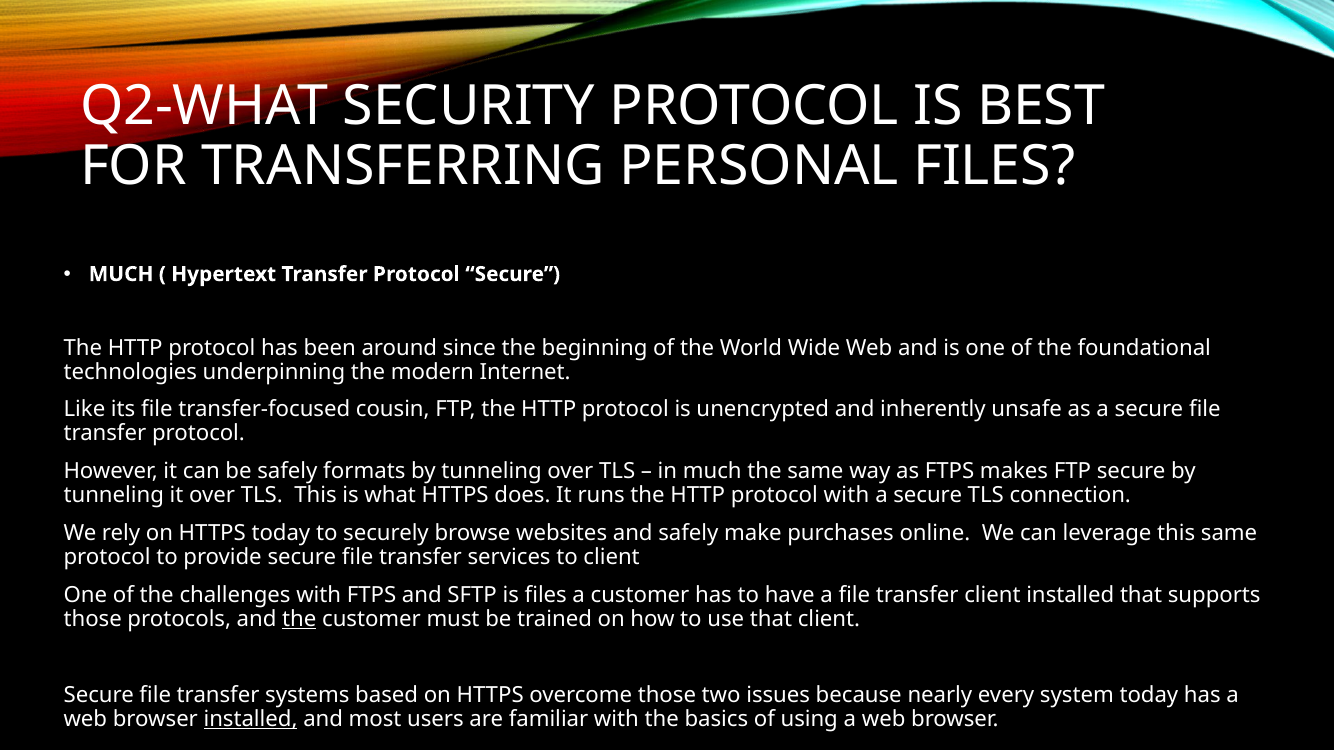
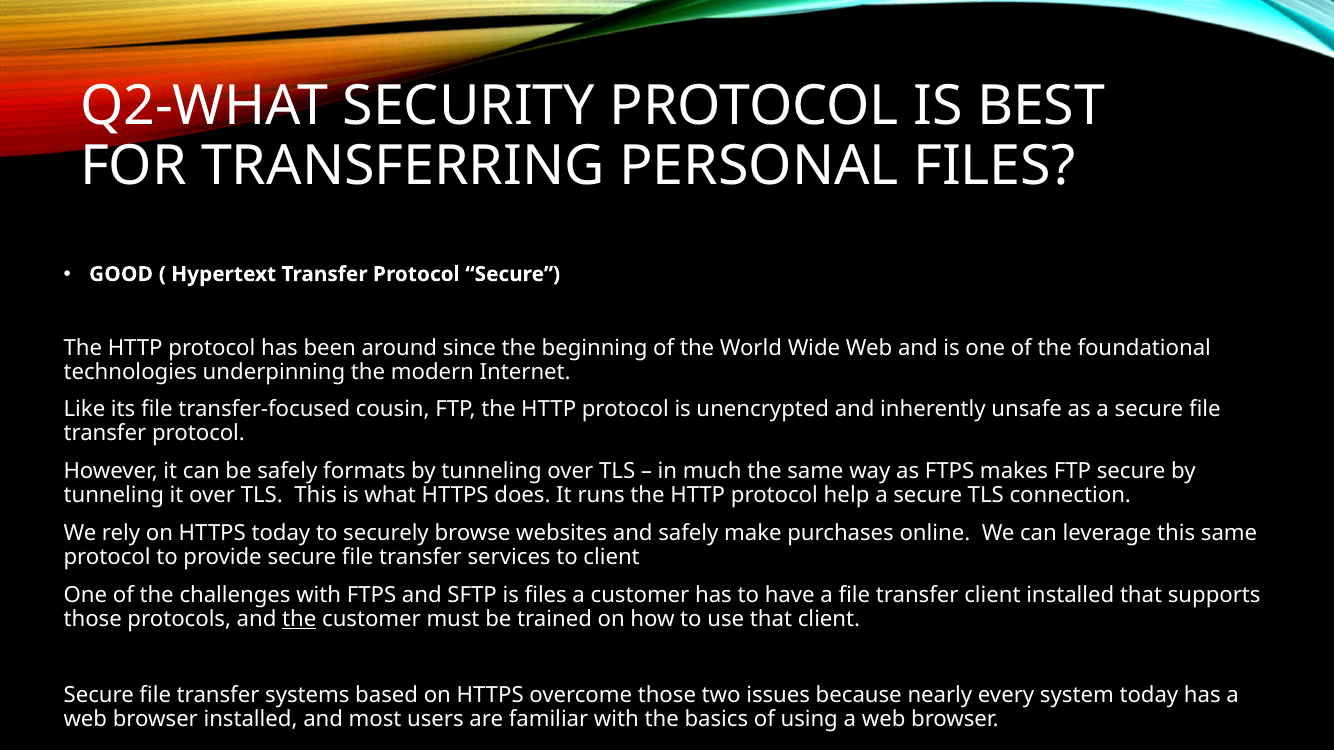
MUCH at (121, 274): MUCH -> GOOD
protocol with: with -> help
installed at (251, 719) underline: present -> none
